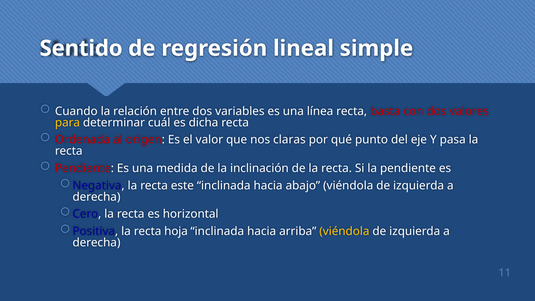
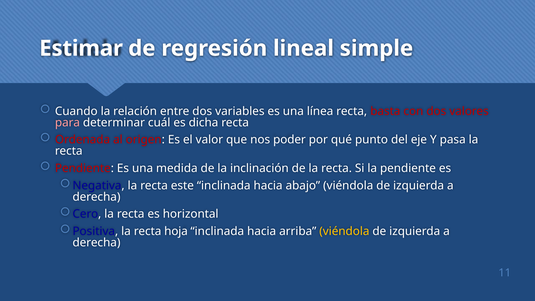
Sentido: Sentido -> Estimar
para colour: yellow -> pink
claras: claras -> poder
